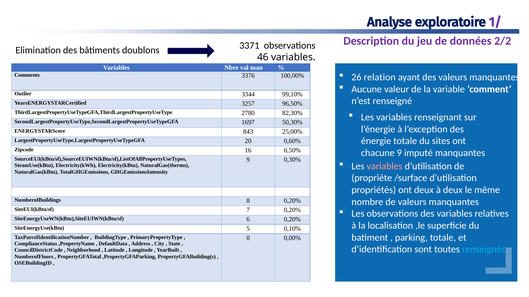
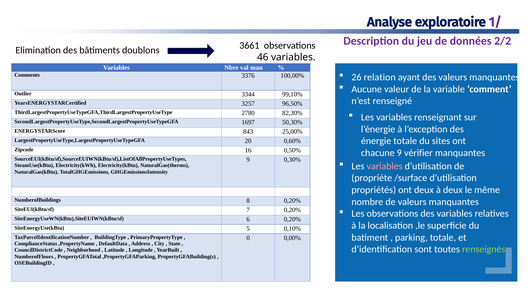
3371: 3371 -> 3661
imputé: imputé -> vérifier
renseignés colour: light blue -> light green
